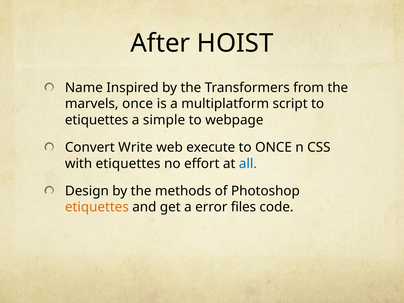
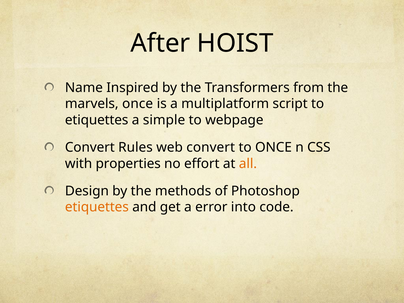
Write: Write -> Rules
web execute: execute -> convert
with etiquettes: etiquettes -> properties
all colour: blue -> orange
files: files -> into
